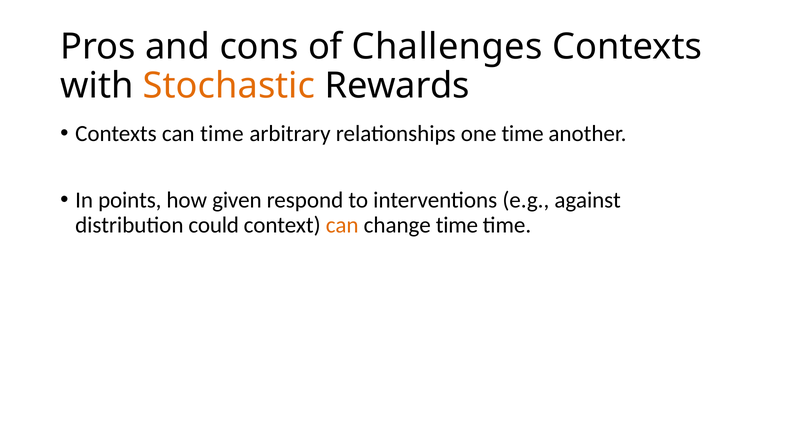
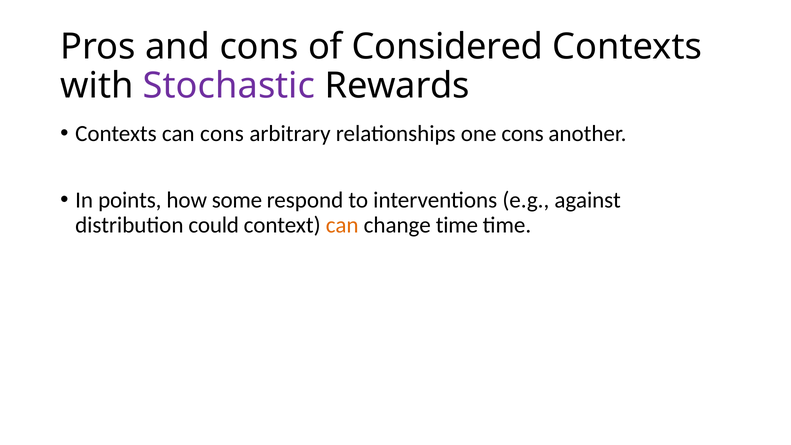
Challenges: Challenges -> Considered
Stochastic colour: orange -> purple
can time: time -> cons
one time: time -> cons
given: given -> some
